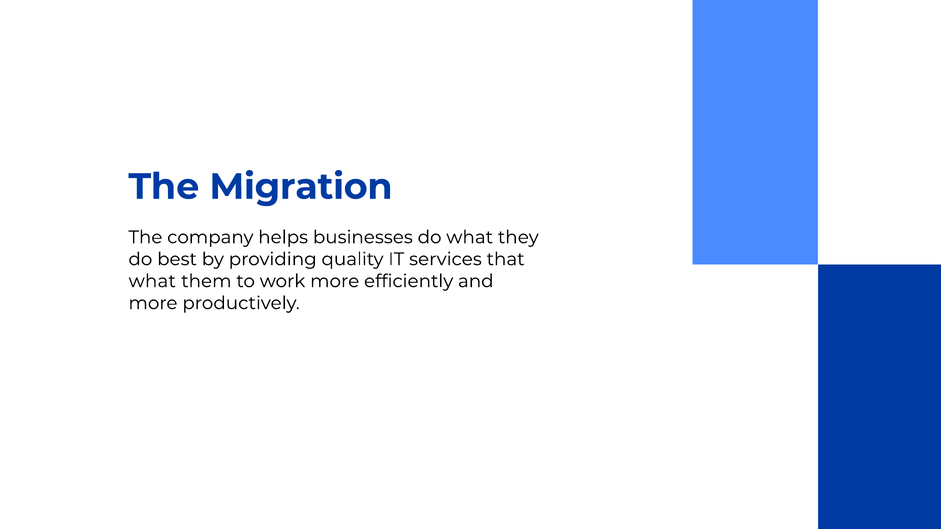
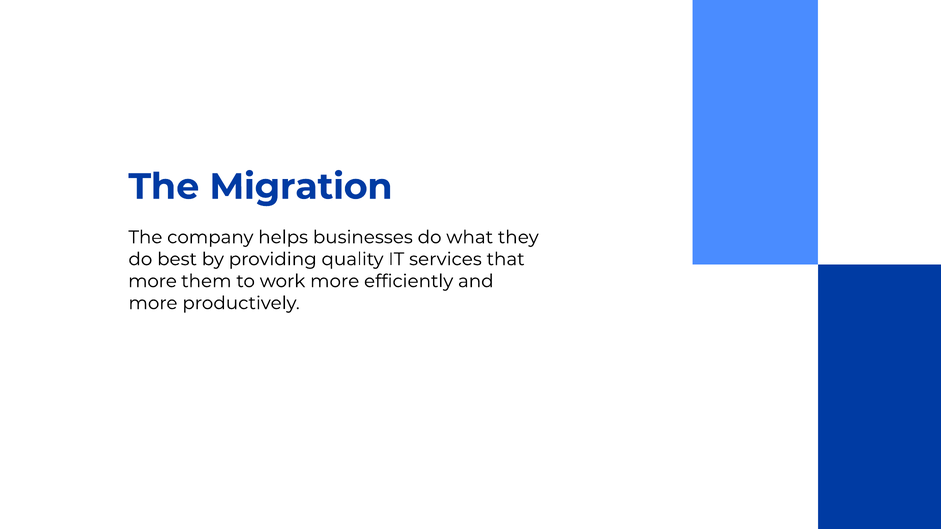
what at (152, 281): what -> more
